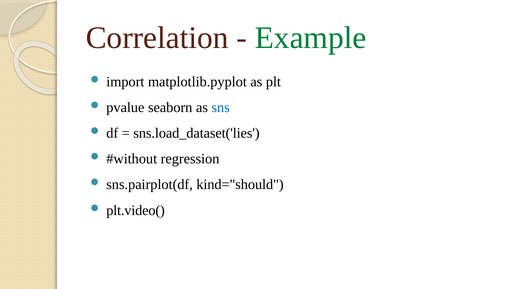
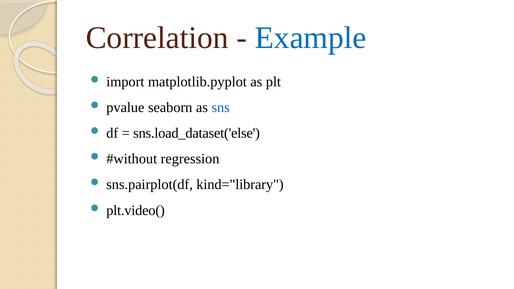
Example colour: green -> blue
sns.load_dataset('lies: sns.load_dataset('lies -> sns.load_dataset('else
kind="should: kind="should -> kind="library
